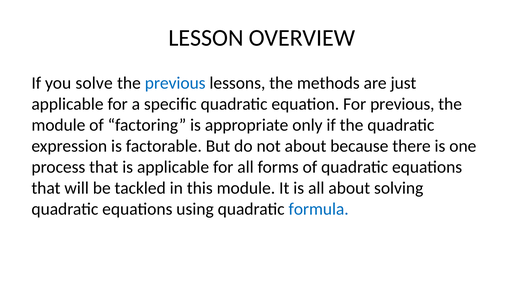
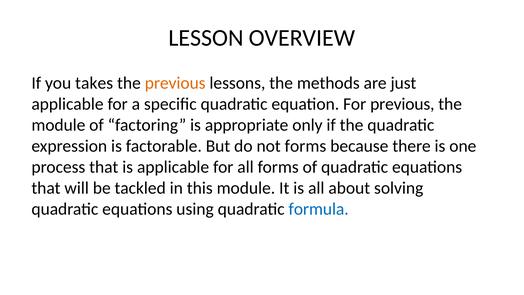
solve: solve -> takes
previous at (175, 83) colour: blue -> orange
not about: about -> forms
